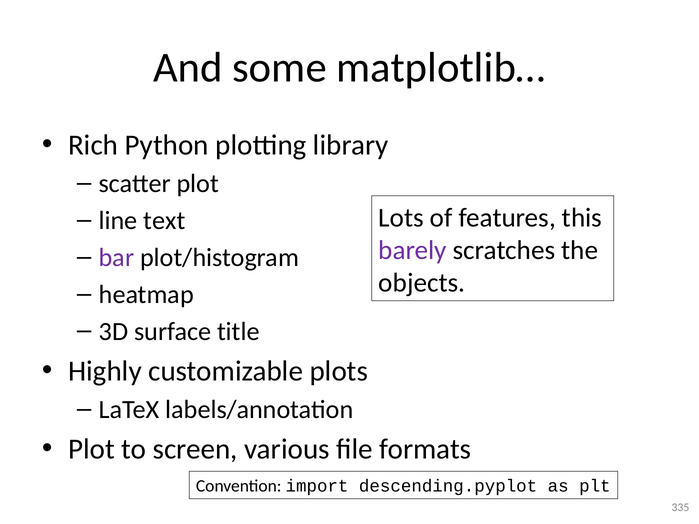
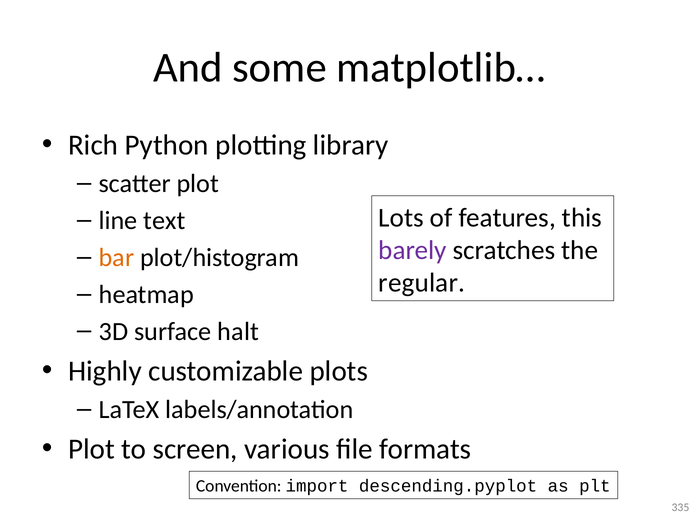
bar colour: purple -> orange
objects: objects -> regular
title: title -> halt
